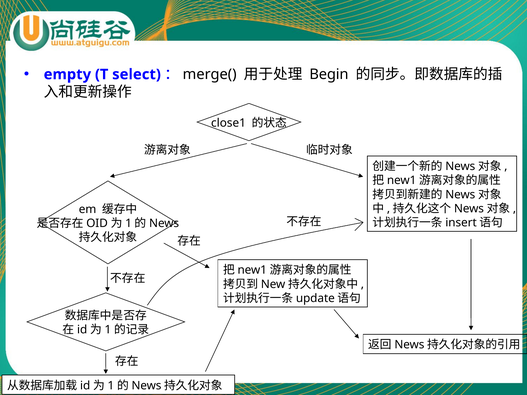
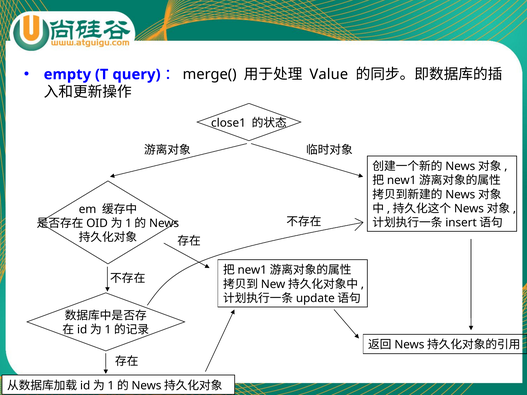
select: select -> query
Begin: Begin -> Value
